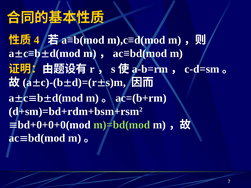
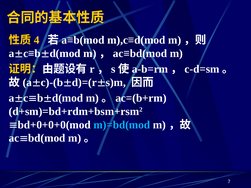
m)=bd(mod colour: light green -> light blue
